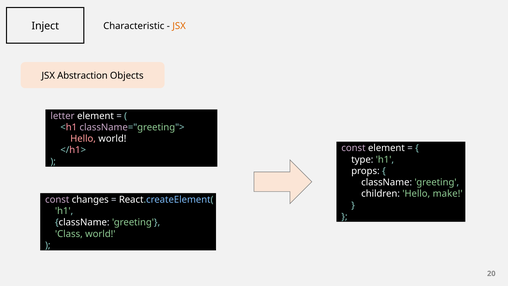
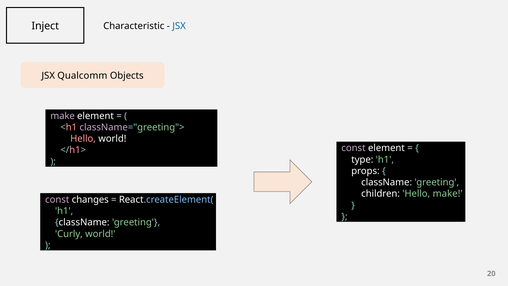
JSX at (179, 26) colour: orange -> blue
Abstraction: Abstraction -> Qualcomm
letter at (63, 116): letter -> make
Class: Class -> Curly
